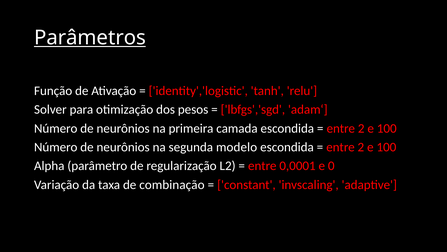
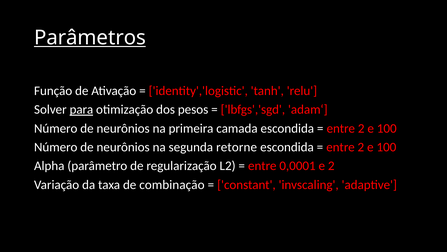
para underline: none -> present
modelo: modelo -> retorne
e 0: 0 -> 2
